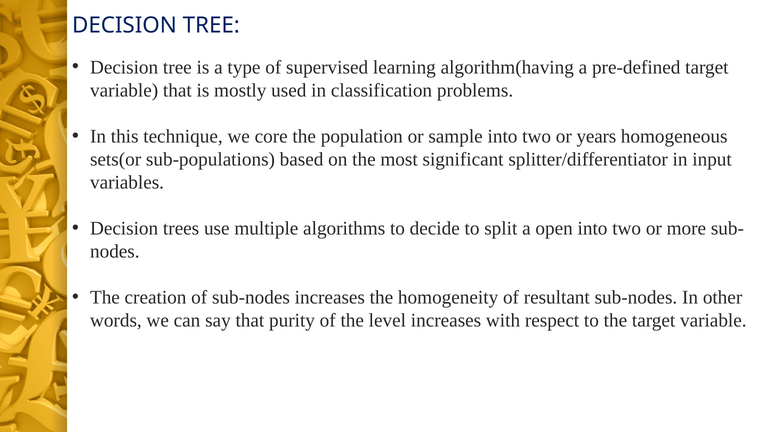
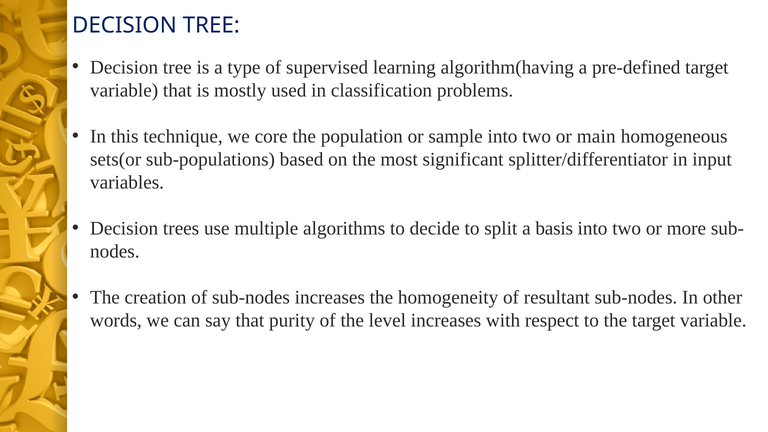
years: years -> main
open: open -> basis
